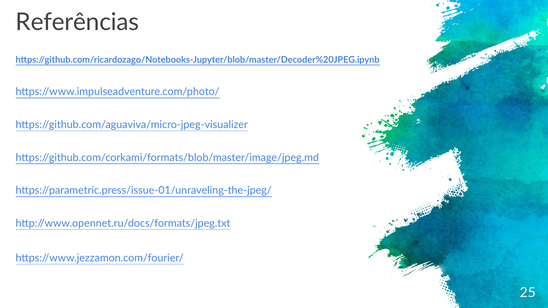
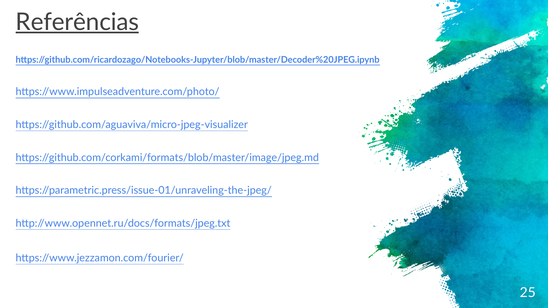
Referências underline: none -> present
